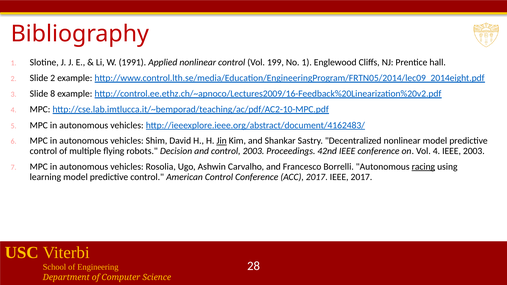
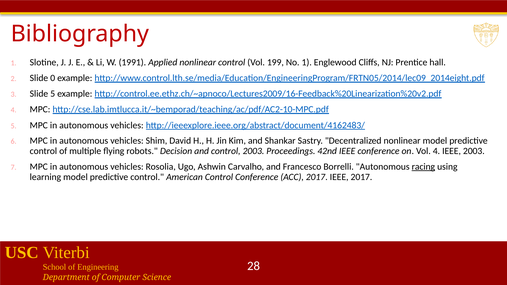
Slide 2: 2 -> 0
Slide 8: 8 -> 5
Jin underline: present -> none
